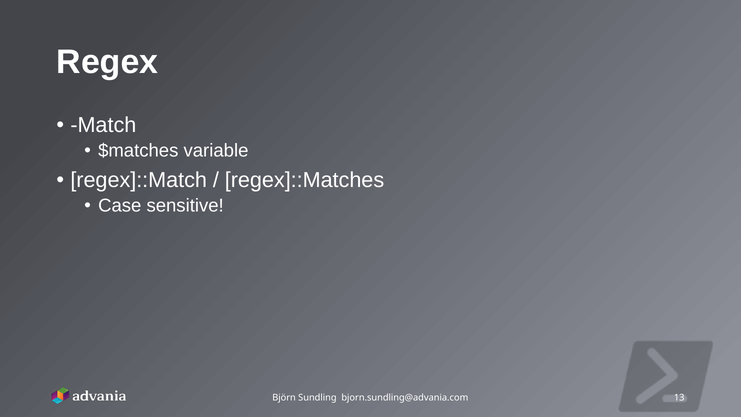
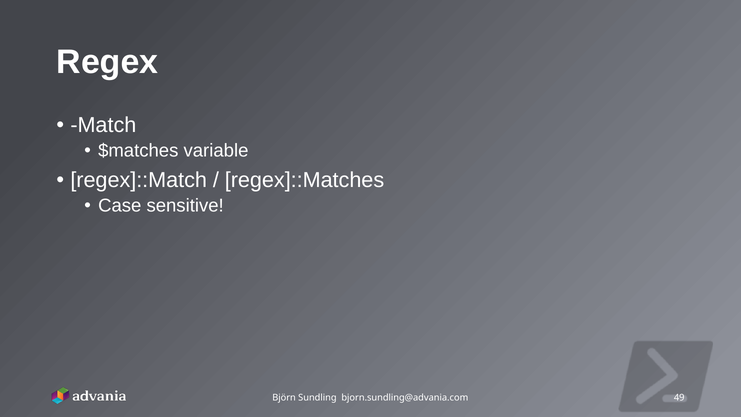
13: 13 -> 49
